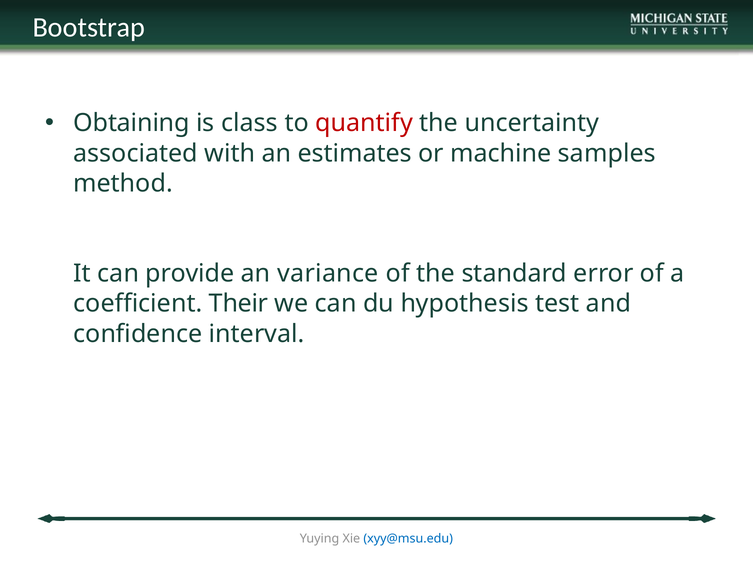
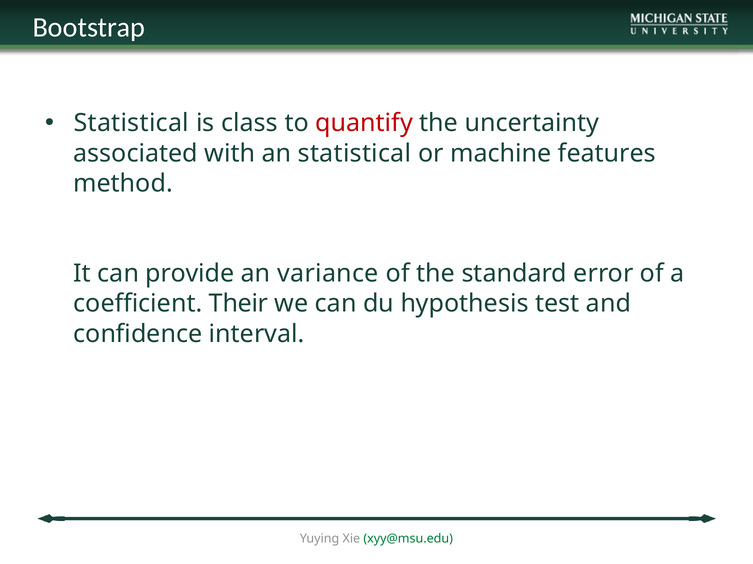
Obtaining at (131, 123): Obtaining -> Statistical
an estimates: estimates -> statistical
samples: samples -> features
xyy@msu.edu colour: blue -> green
